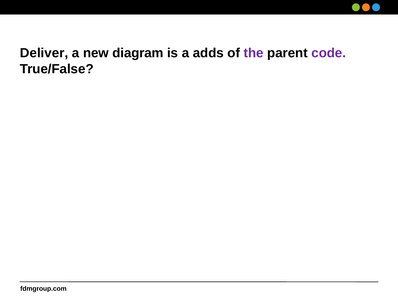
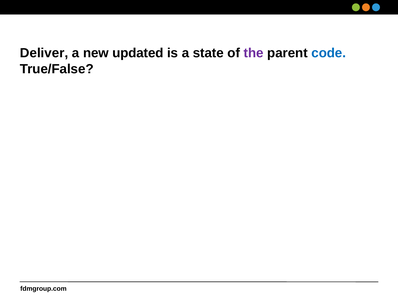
diagram: diagram -> updated
adds: adds -> state
code colour: purple -> blue
